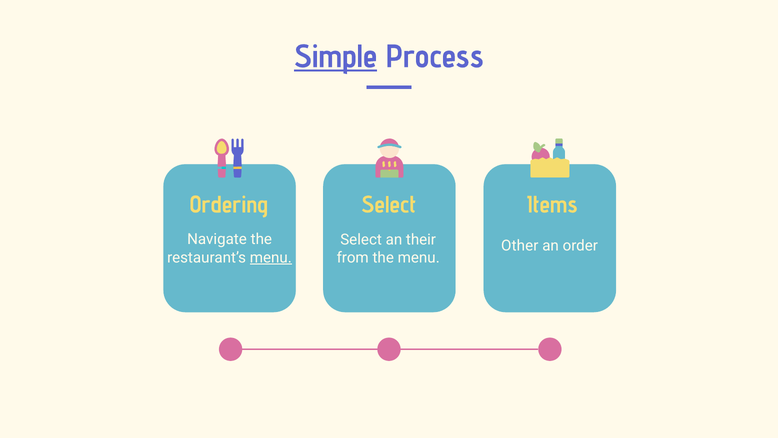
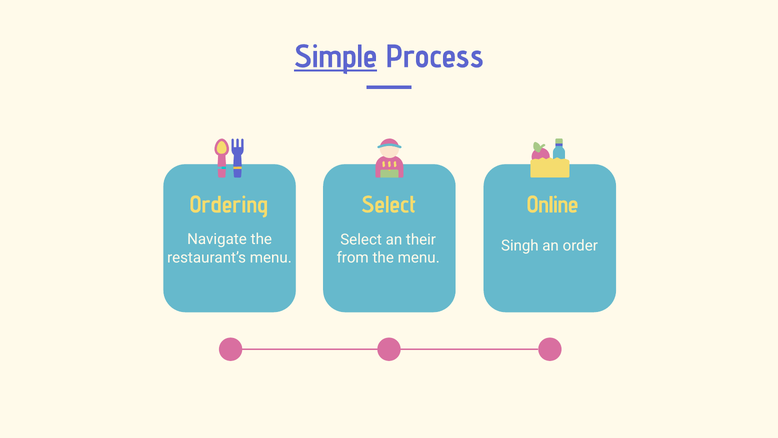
Items: Items -> Online
Other: Other -> Singh
menu at (271, 257) underline: present -> none
